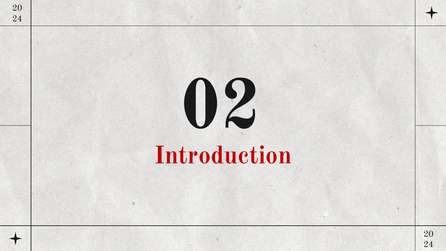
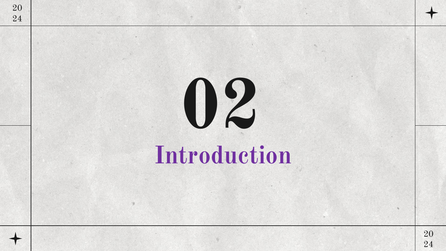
Introduction colour: red -> purple
